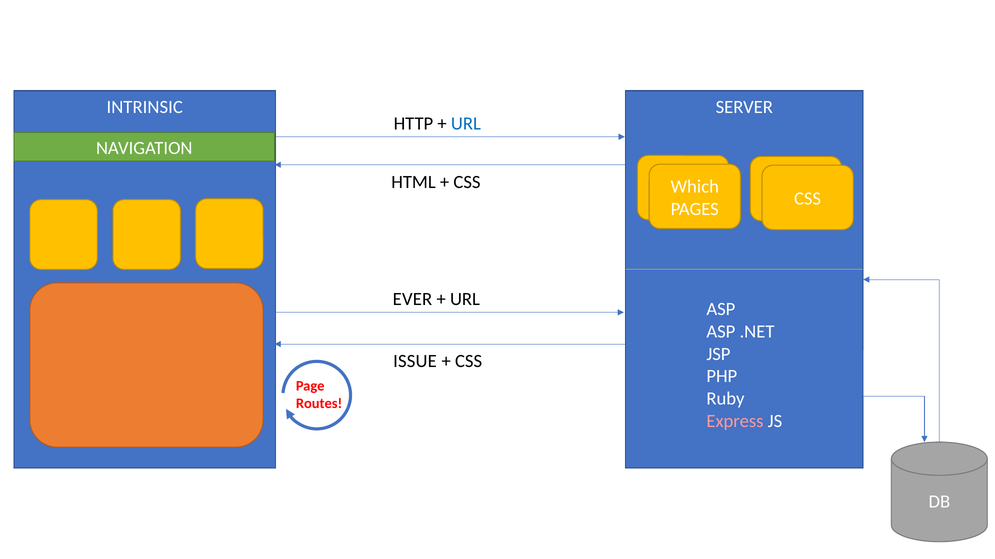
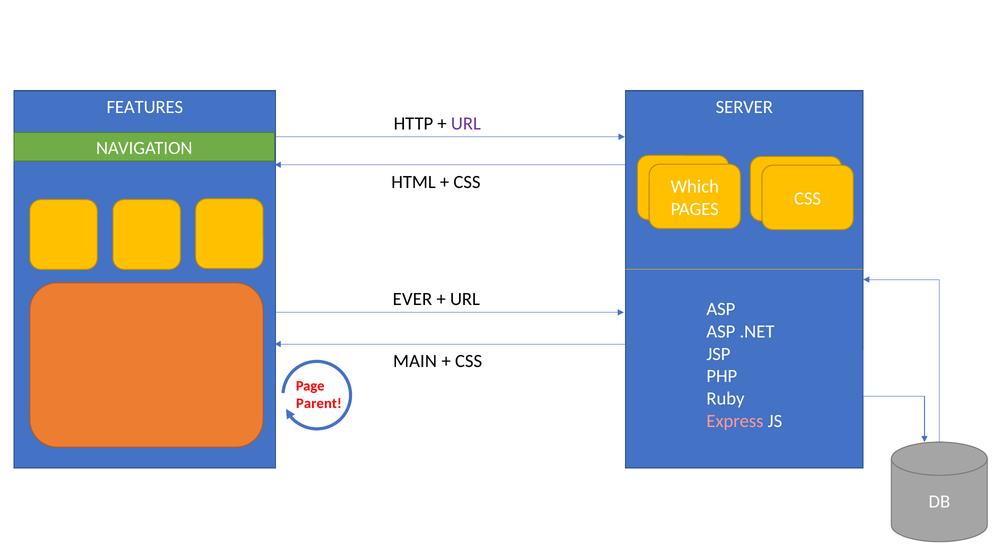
INTRINSIC: INTRINSIC -> FEATURES
URL at (466, 124) colour: blue -> purple
ISSUE: ISSUE -> MAIN
Routes: Routes -> Parent
